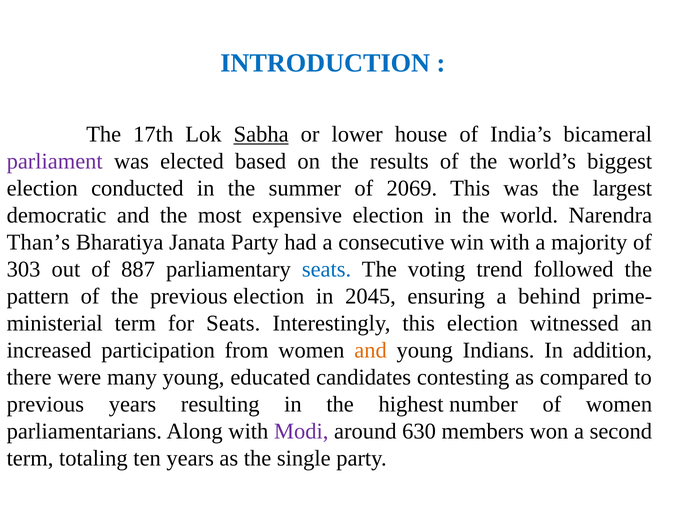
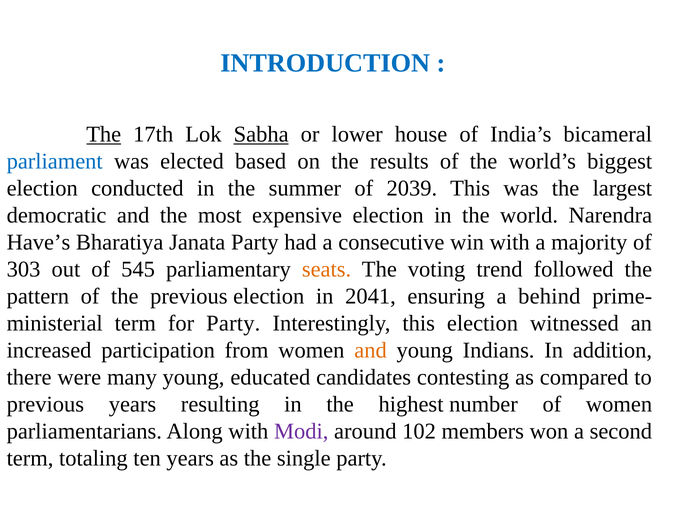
The at (104, 134) underline: none -> present
parliament colour: purple -> blue
2069: 2069 -> 2039
Than’s: Than’s -> Have’s
887: 887 -> 545
seats at (327, 269) colour: blue -> orange
2045: 2045 -> 2041
for Seats: Seats -> Party
630: 630 -> 102
